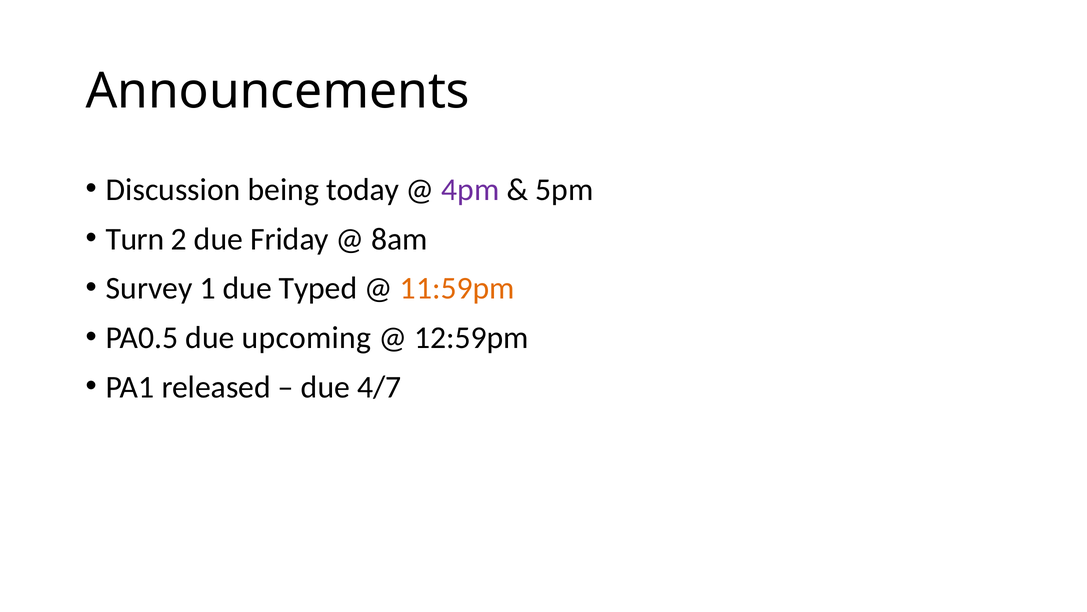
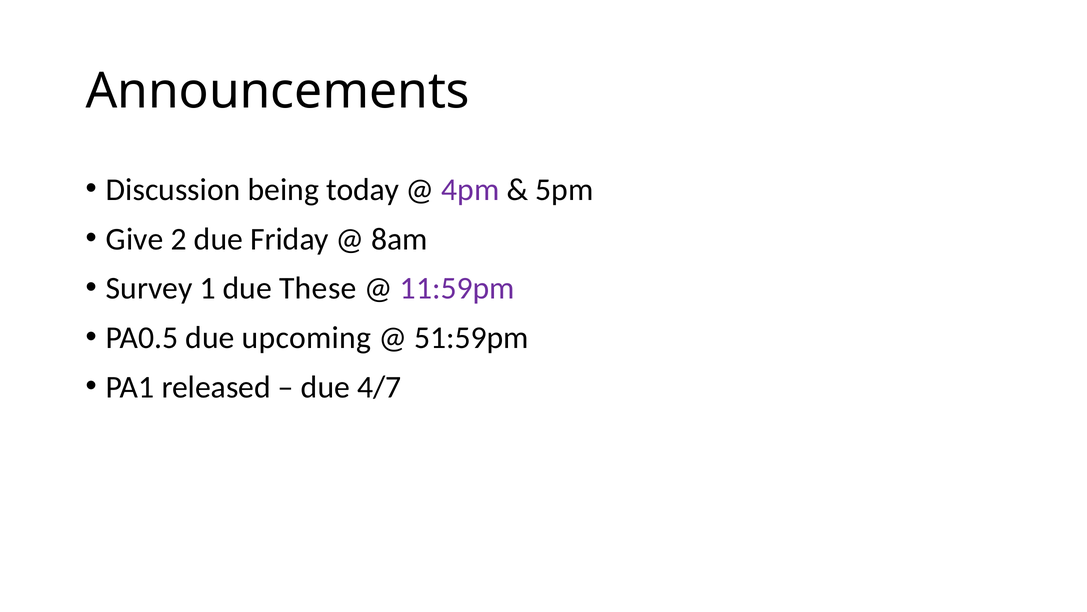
Turn: Turn -> Give
Typed: Typed -> These
11:59pm colour: orange -> purple
12:59pm: 12:59pm -> 51:59pm
